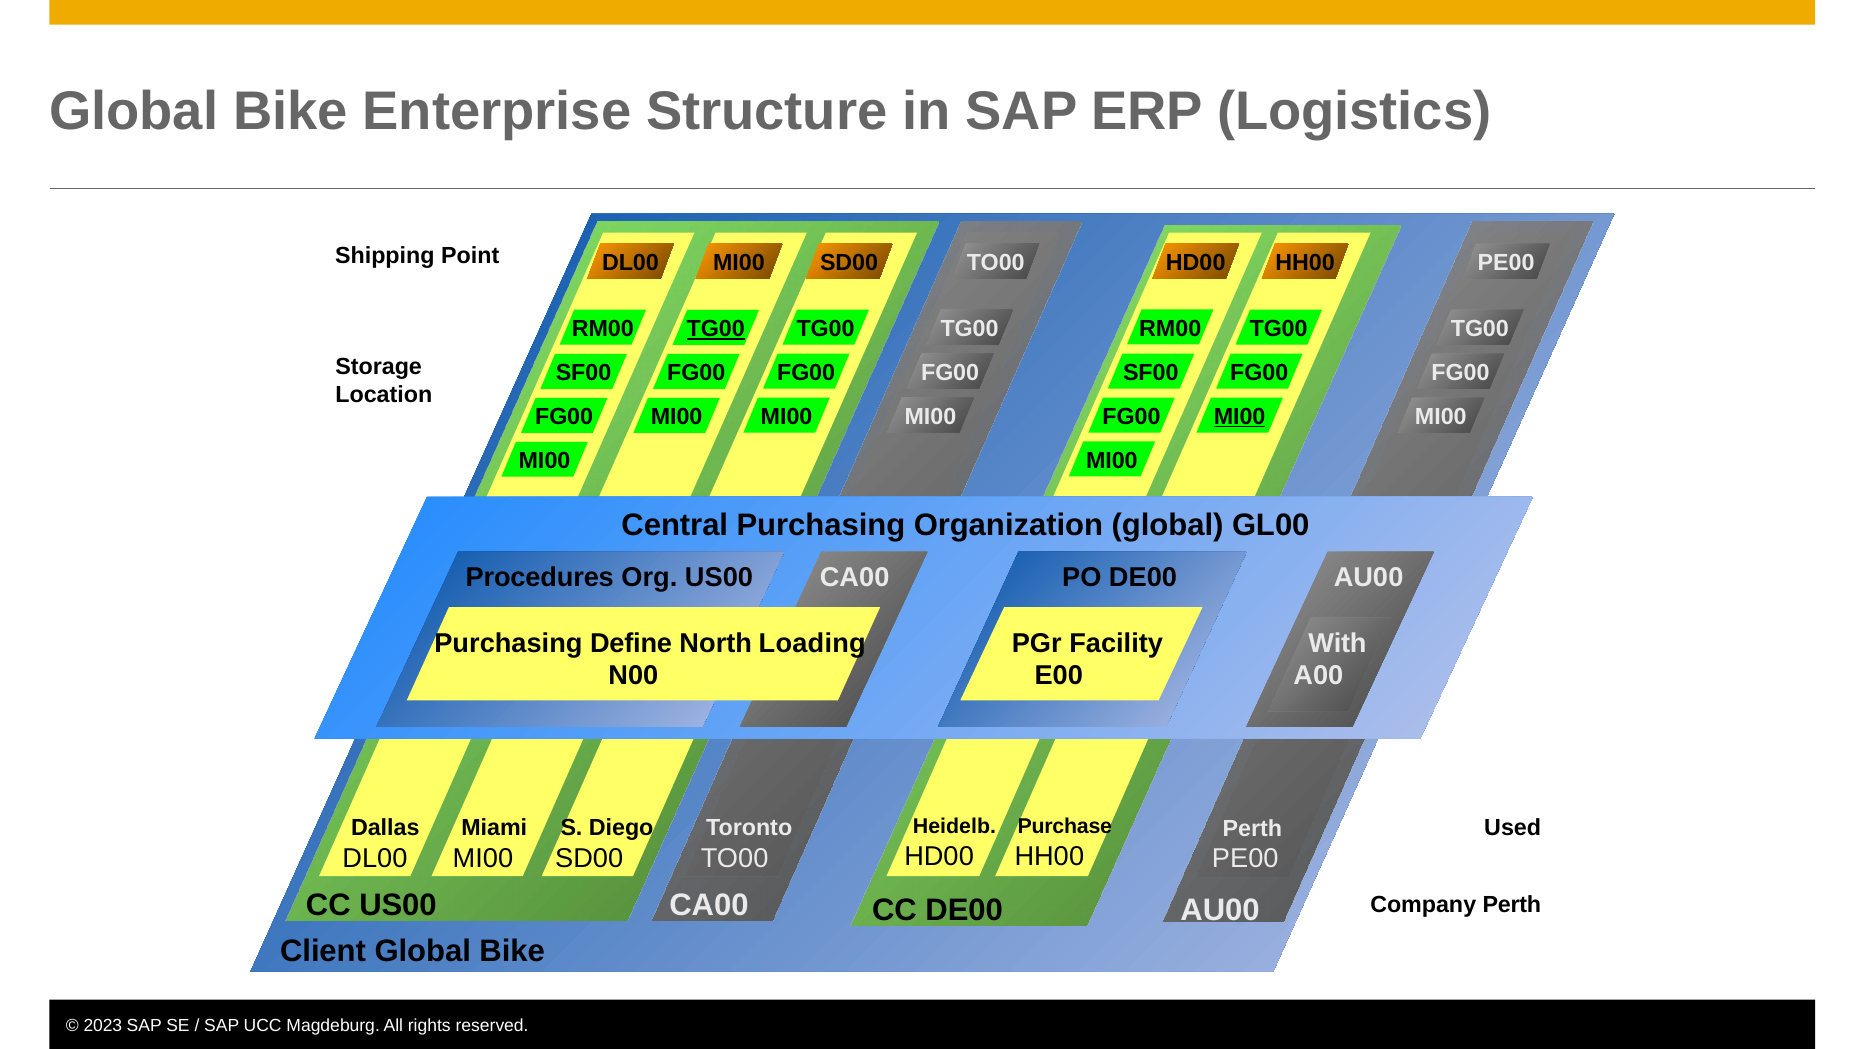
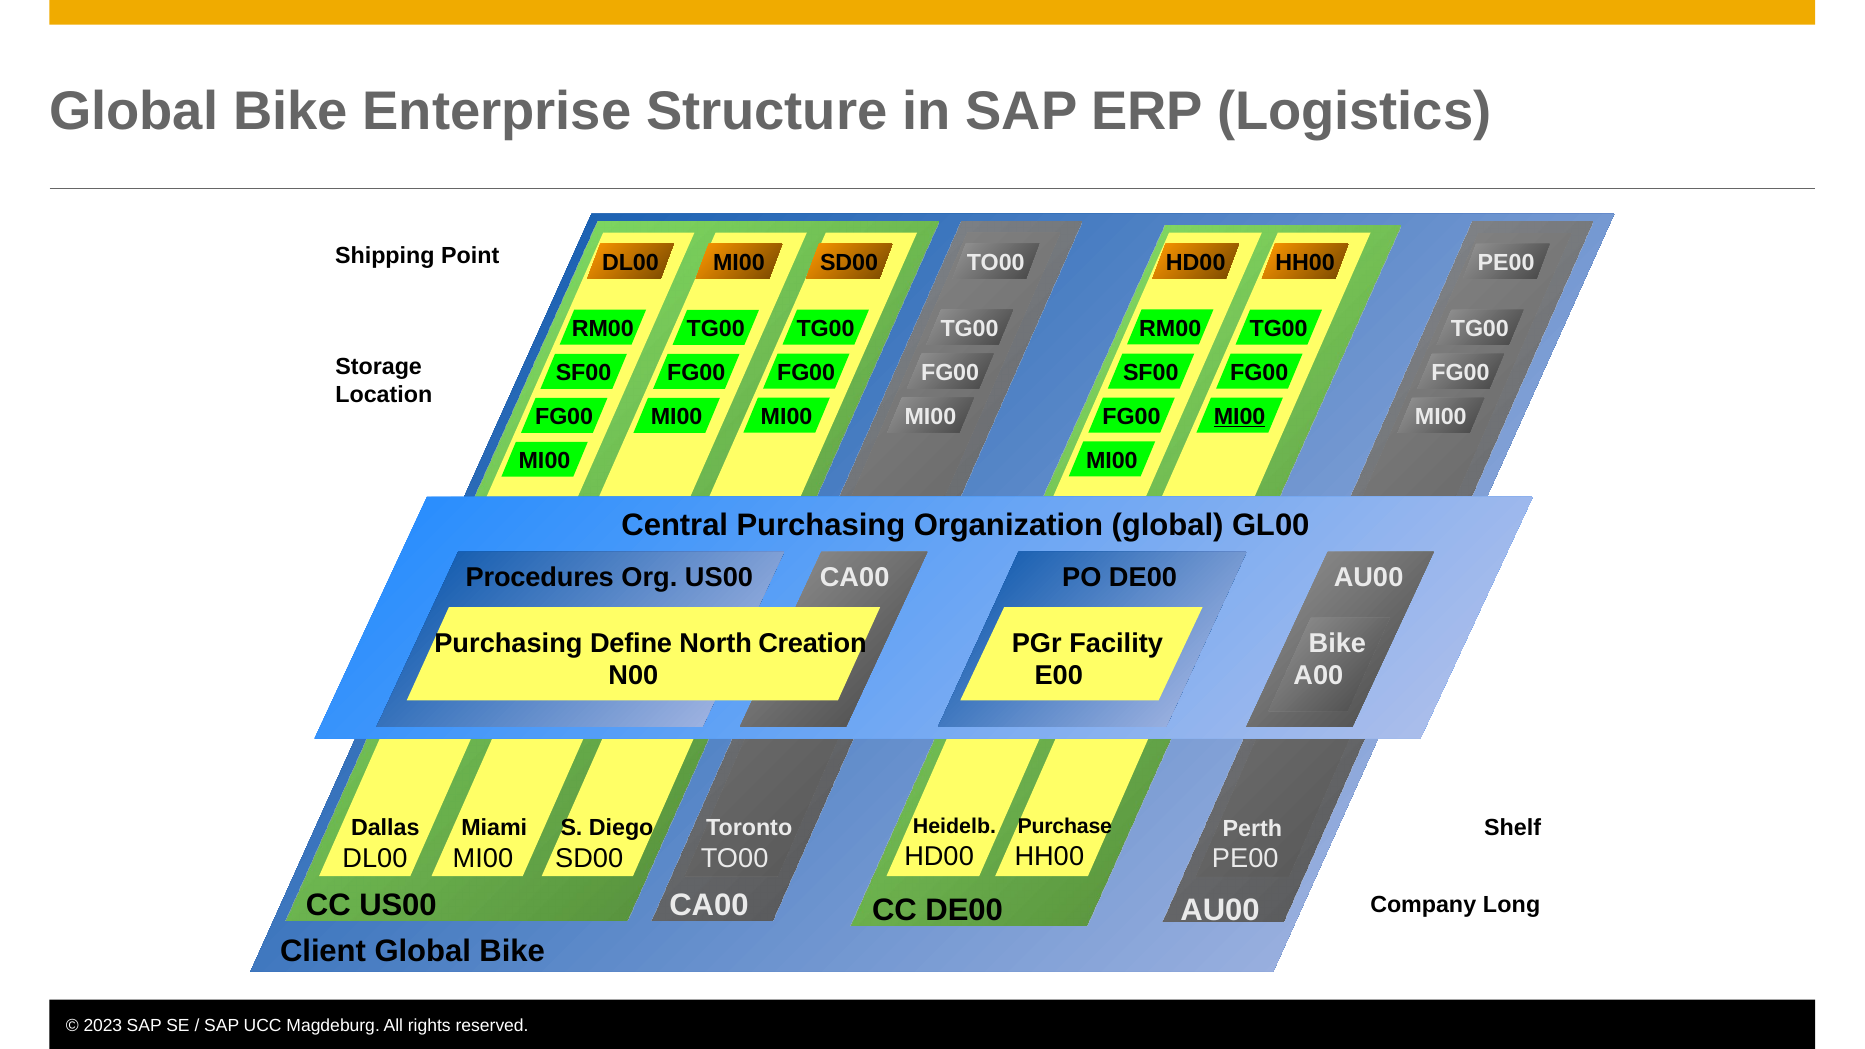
TG00 at (716, 329) underline: present -> none
Loading: Loading -> Creation
With at (1337, 643): With -> Bike
Used: Used -> Shelf
Company Perth: Perth -> Long
